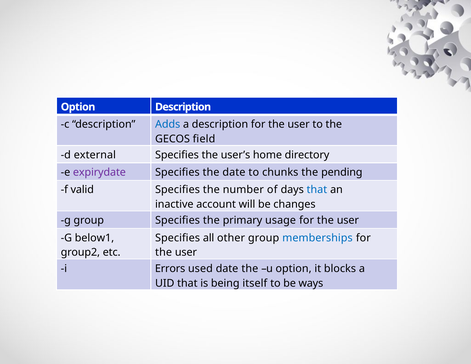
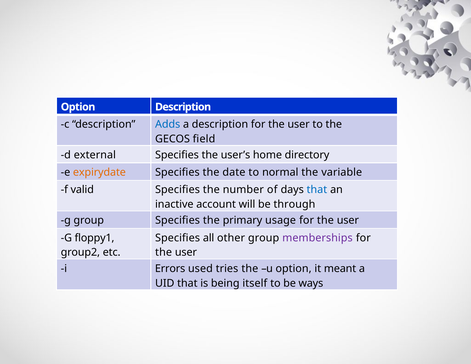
expirydate colour: purple -> orange
chunks: chunks -> normal
pending: pending -> variable
changes: changes -> through
below1: below1 -> floppy1
memberships colour: blue -> purple
used date: date -> tries
blocks: blocks -> meant
